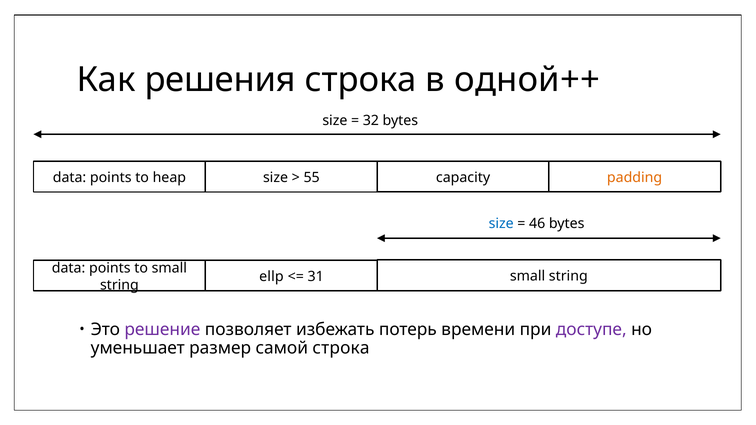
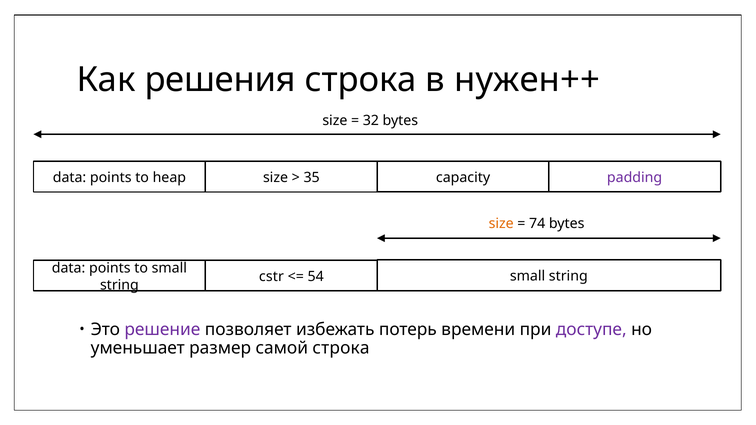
одной++: одной++ -> нужен++
55: 55 -> 35
padding colour: orange -> purple
size at (501, 224) colour: blue -> orange
46: 46 -> 74
ellp: ellp -> cstr
31: 31 -> 54
